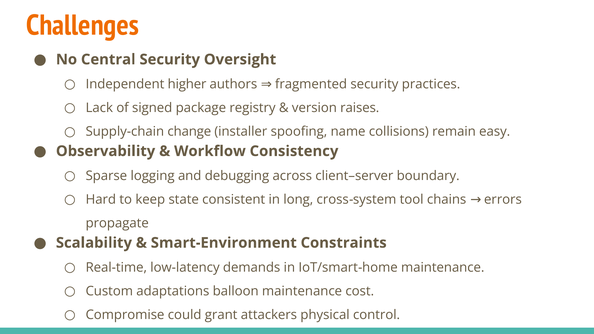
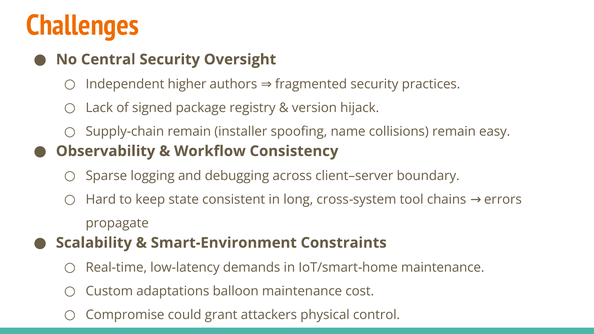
raises: raises -> hijack
change at (189, 132): change -> remain
